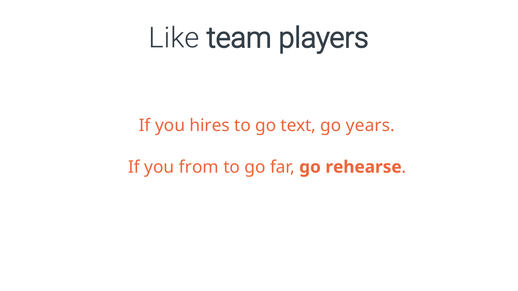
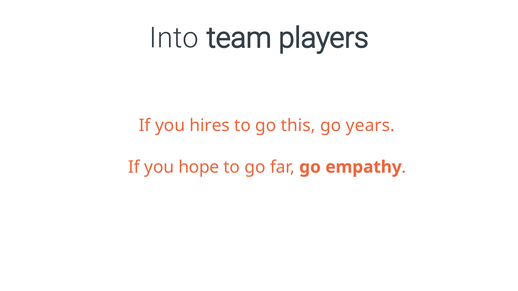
Like: Like -> Into
text: text -> this
from: from -> hope
rehearse: rehearse -> empathy
